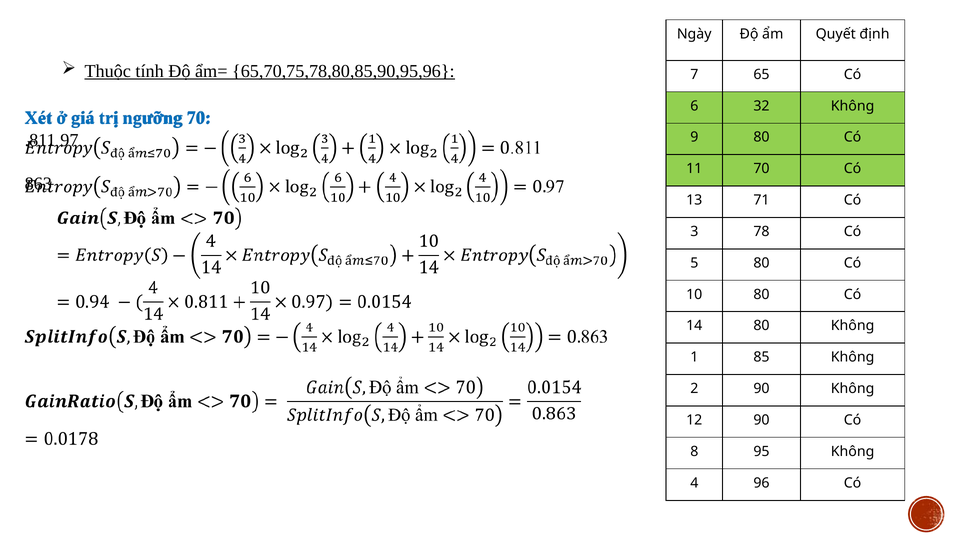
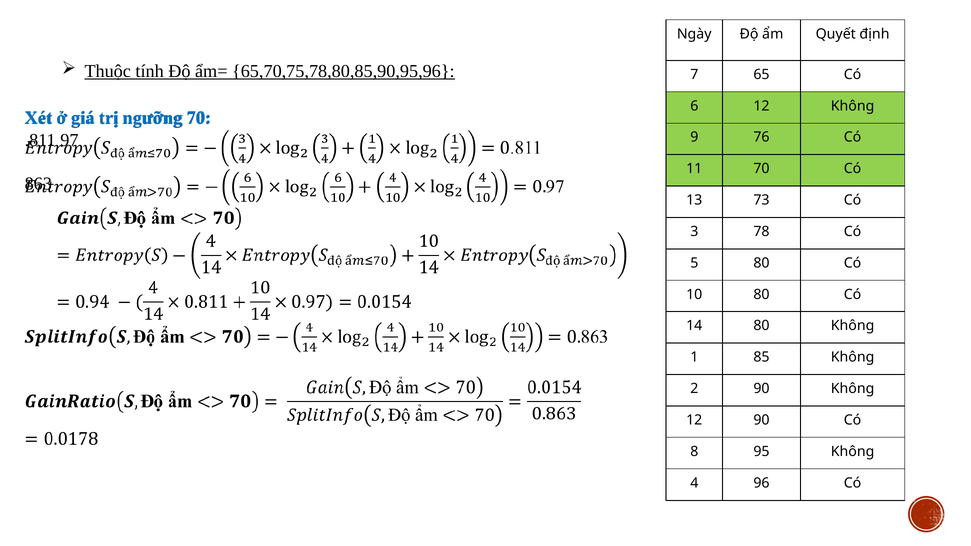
6 32: 32 -> 12
9 80: 80 -> 76
71: 71 -> 73
